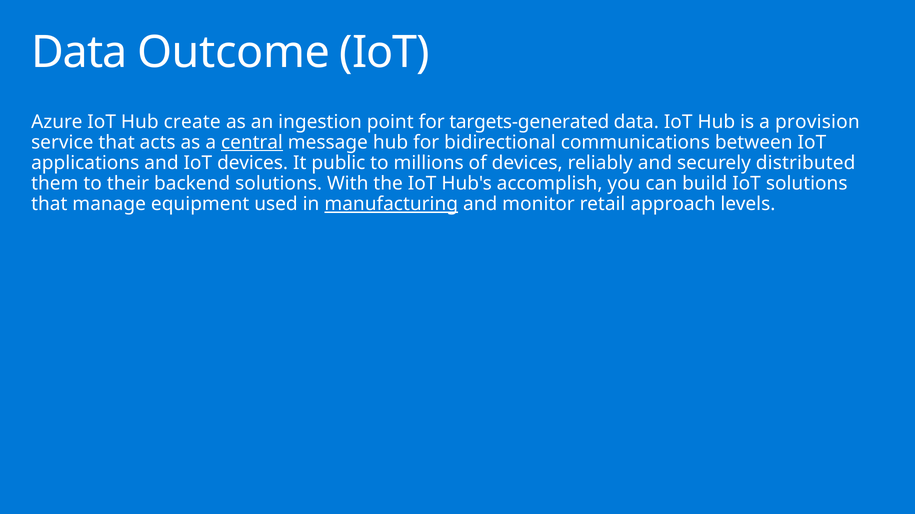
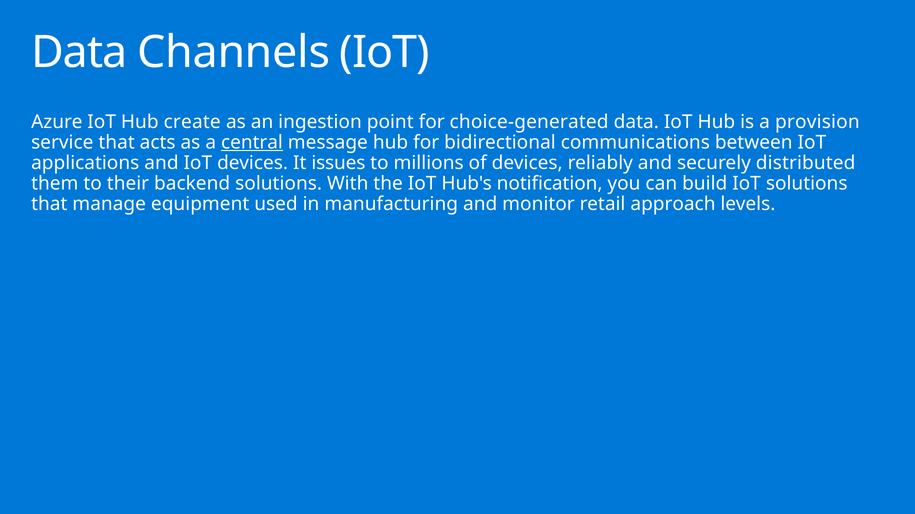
Outcome: Outcome -> Channels
targets-generated: targets-generated -> choice-generated
public: public -> issues
accomplish: accomplish -> notification
manufacturing underline: present -> none
